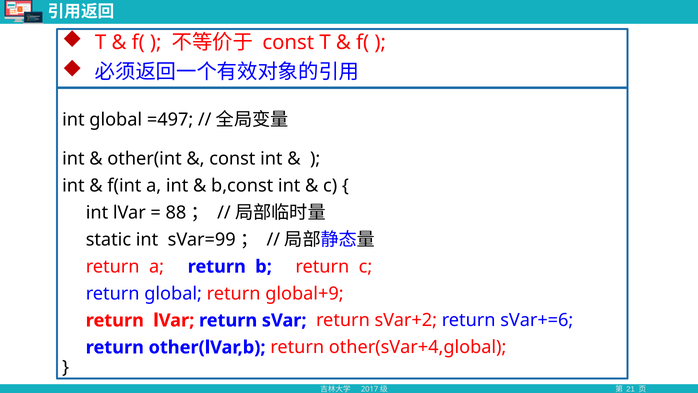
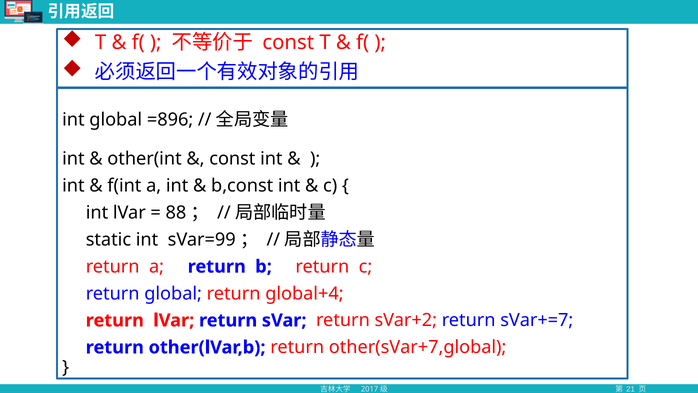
=497: =497 -> =896
global+9: global+9 -> global+4
sVar+=6: sVar+=6 -> sVar+=7
other(sVar+4,global: other(sVar+4,global -> other(sVar+7,global
